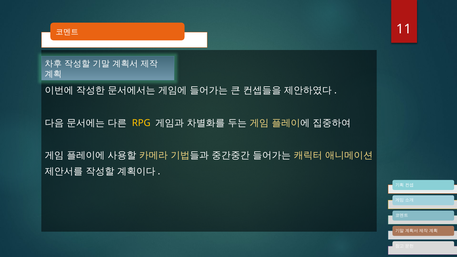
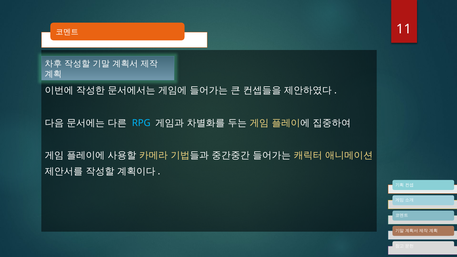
RPG colour: yellow -> light blue
